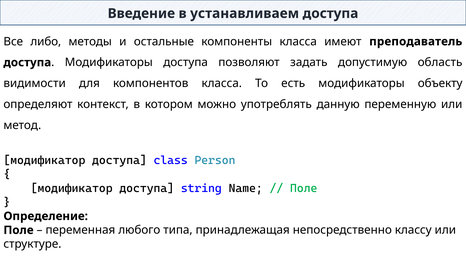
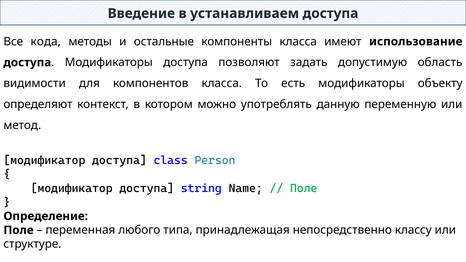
либо: либо -> кода
преподаватель: преподаватель -> использование
